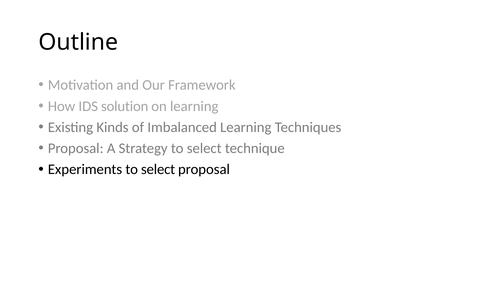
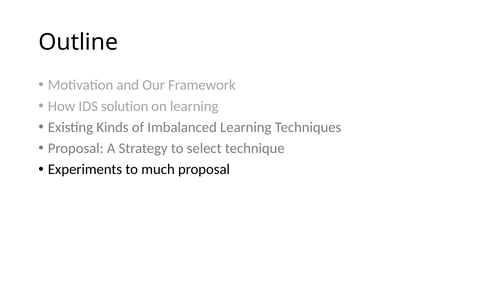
Experiments to select: select -> much
